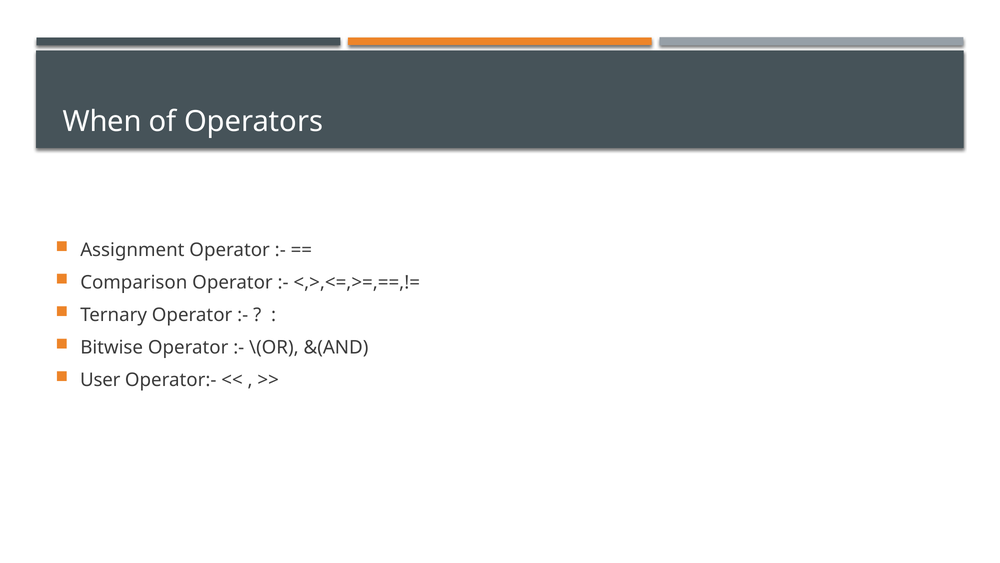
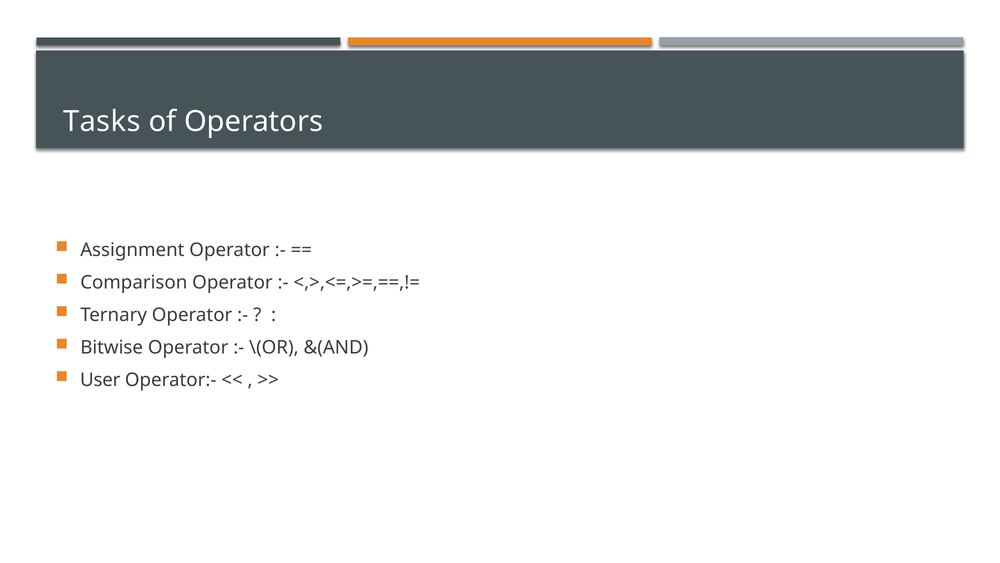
When: When -> Tasks
